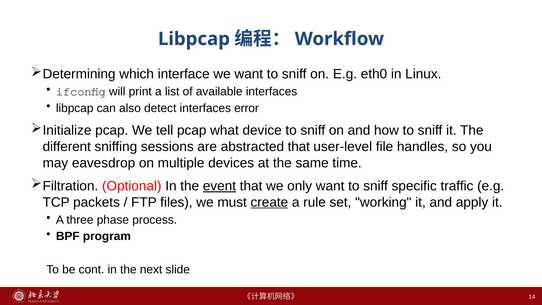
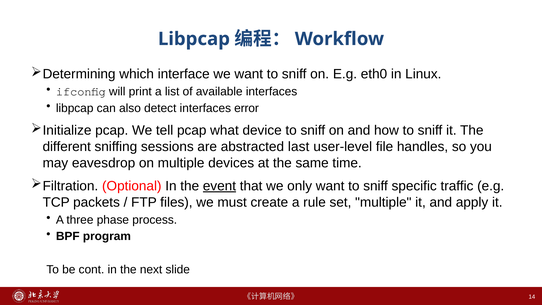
abstracted that: that -> last
create underline: present -> none
set working: working -> multiple
